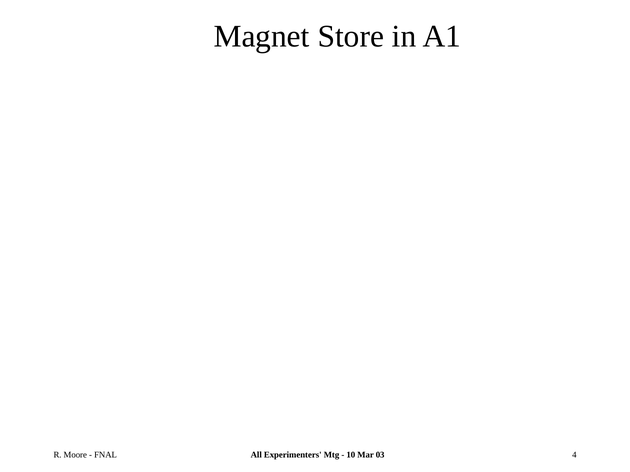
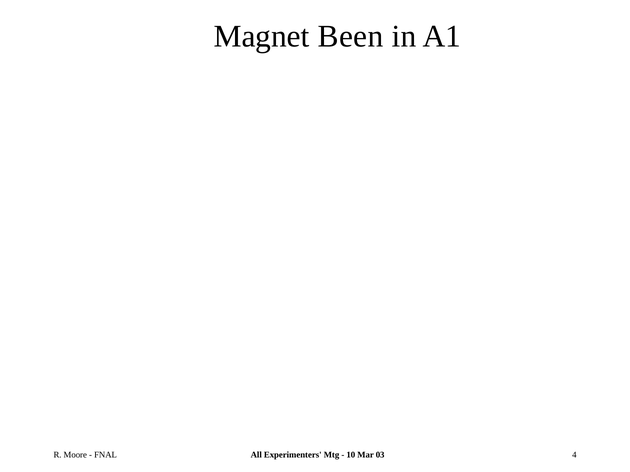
Store: Store -> Been
